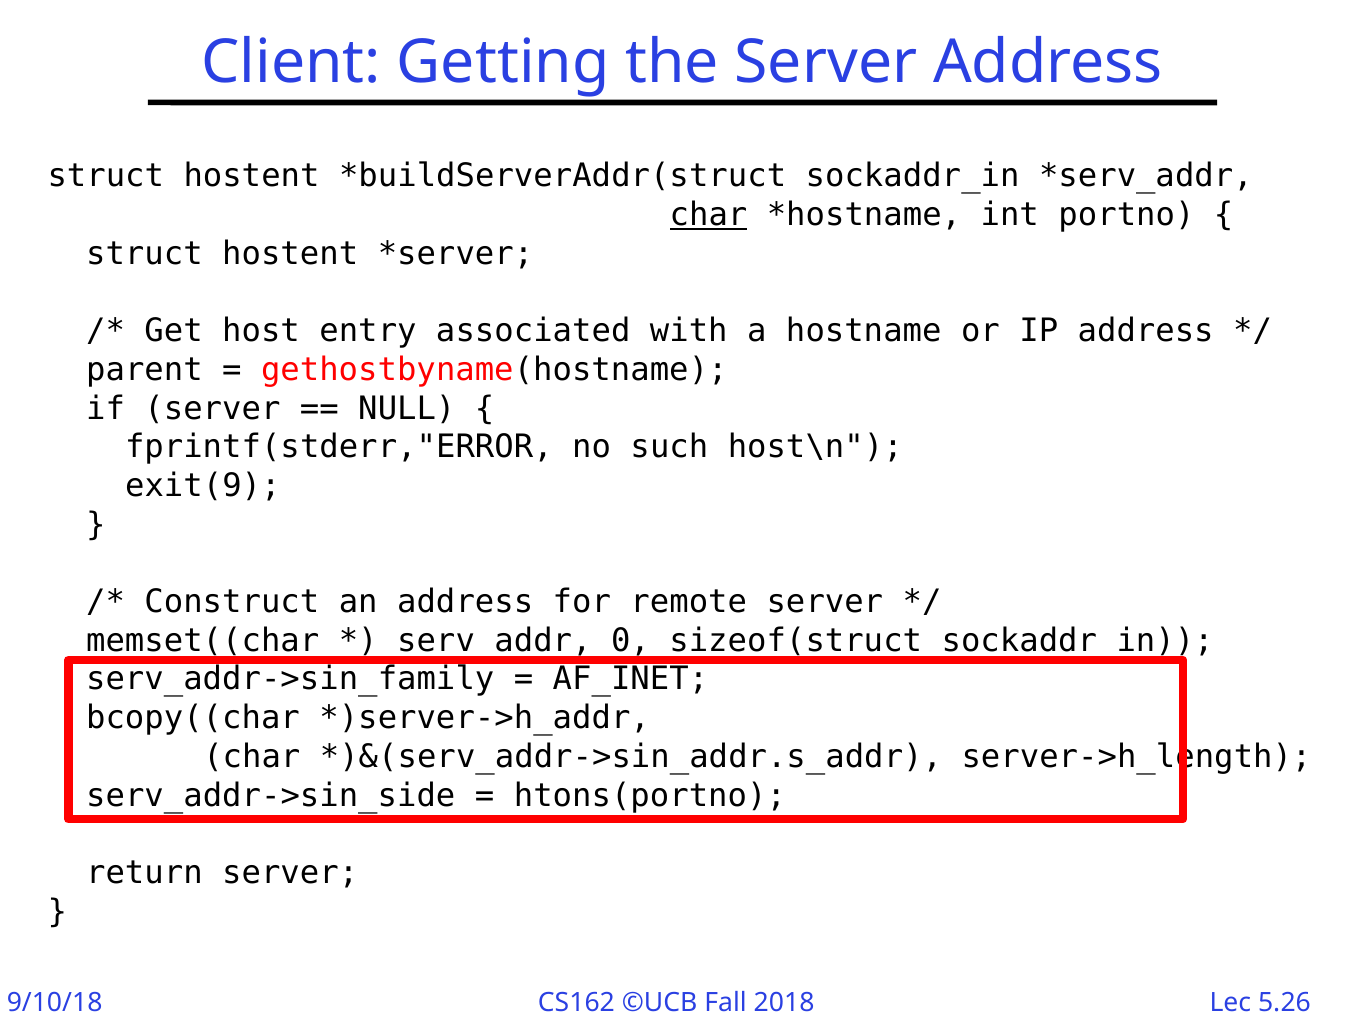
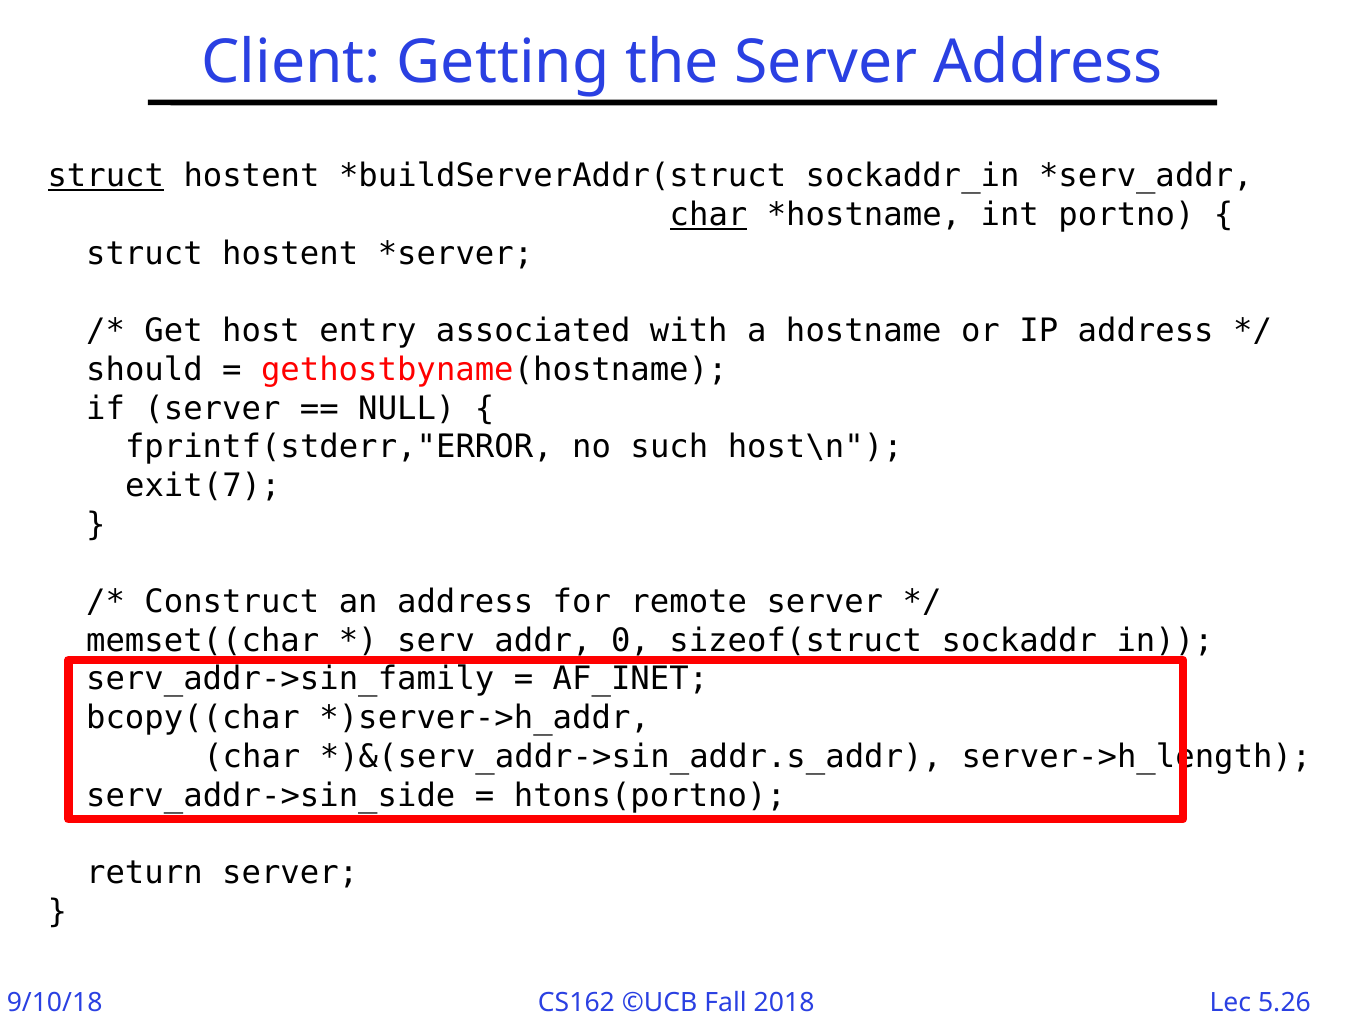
struct at (106, 176) underline: none -> present
parent: parent -> should
exit(9: exit(9 -> exit(7
